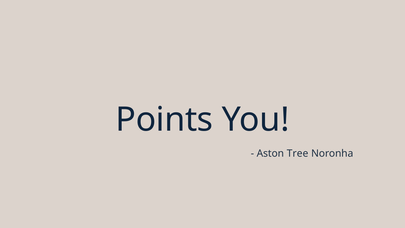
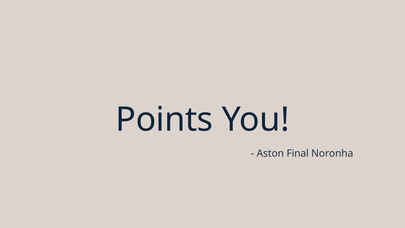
Tree: Tree -> Final
